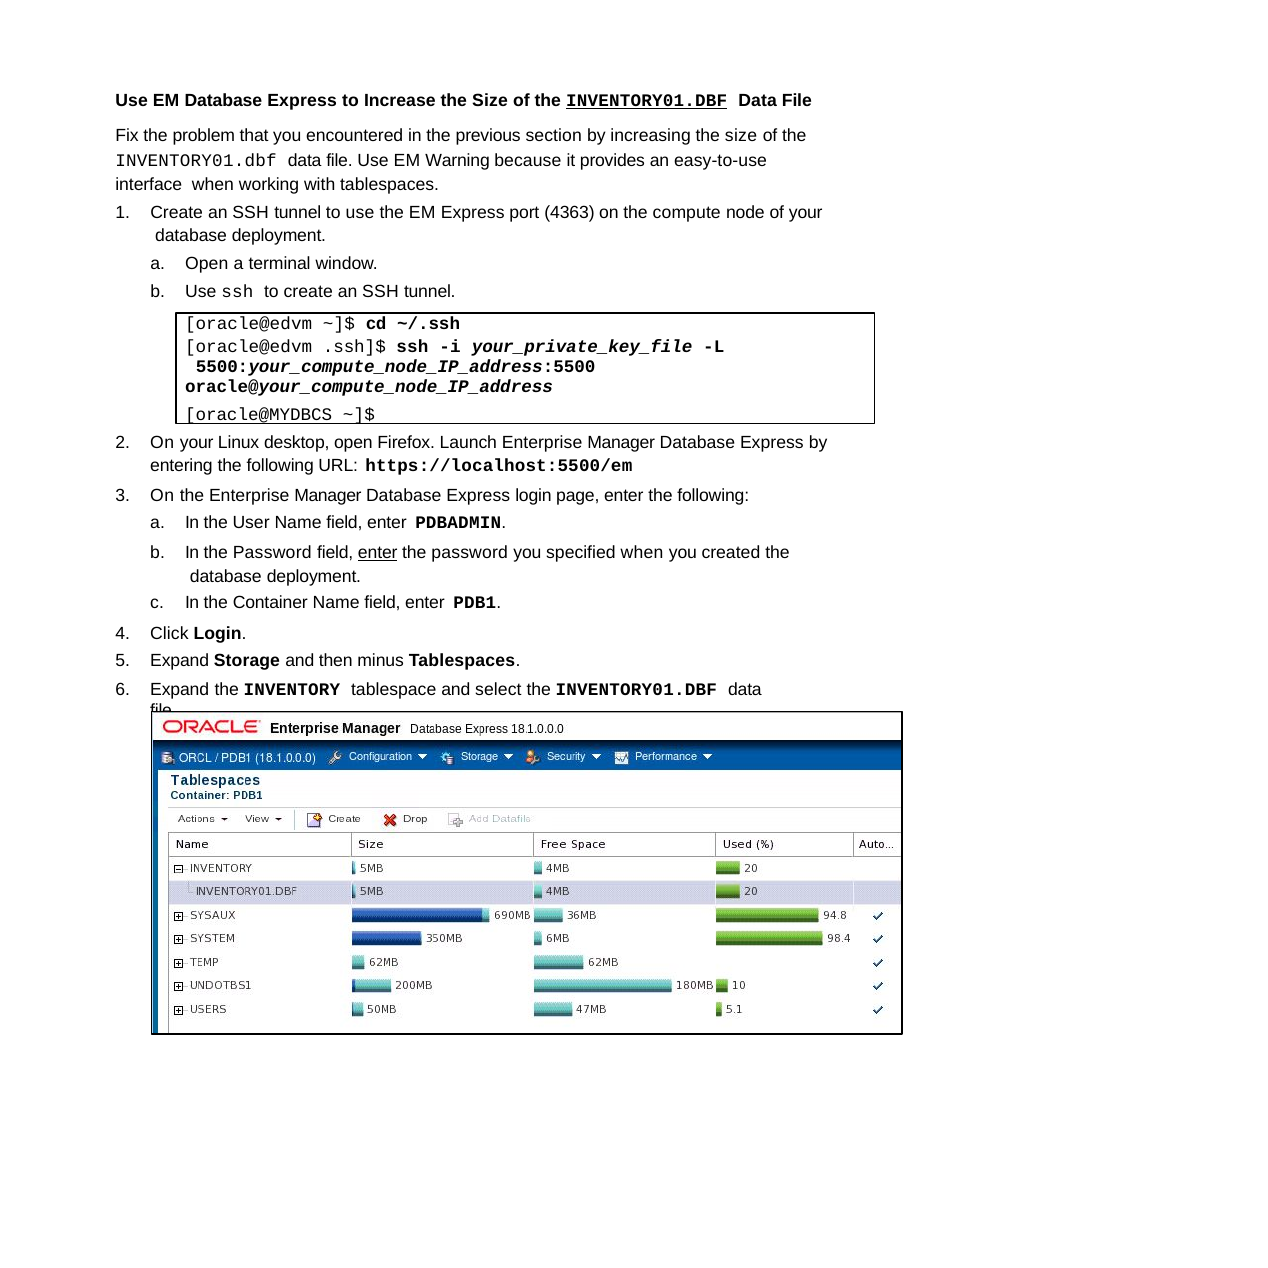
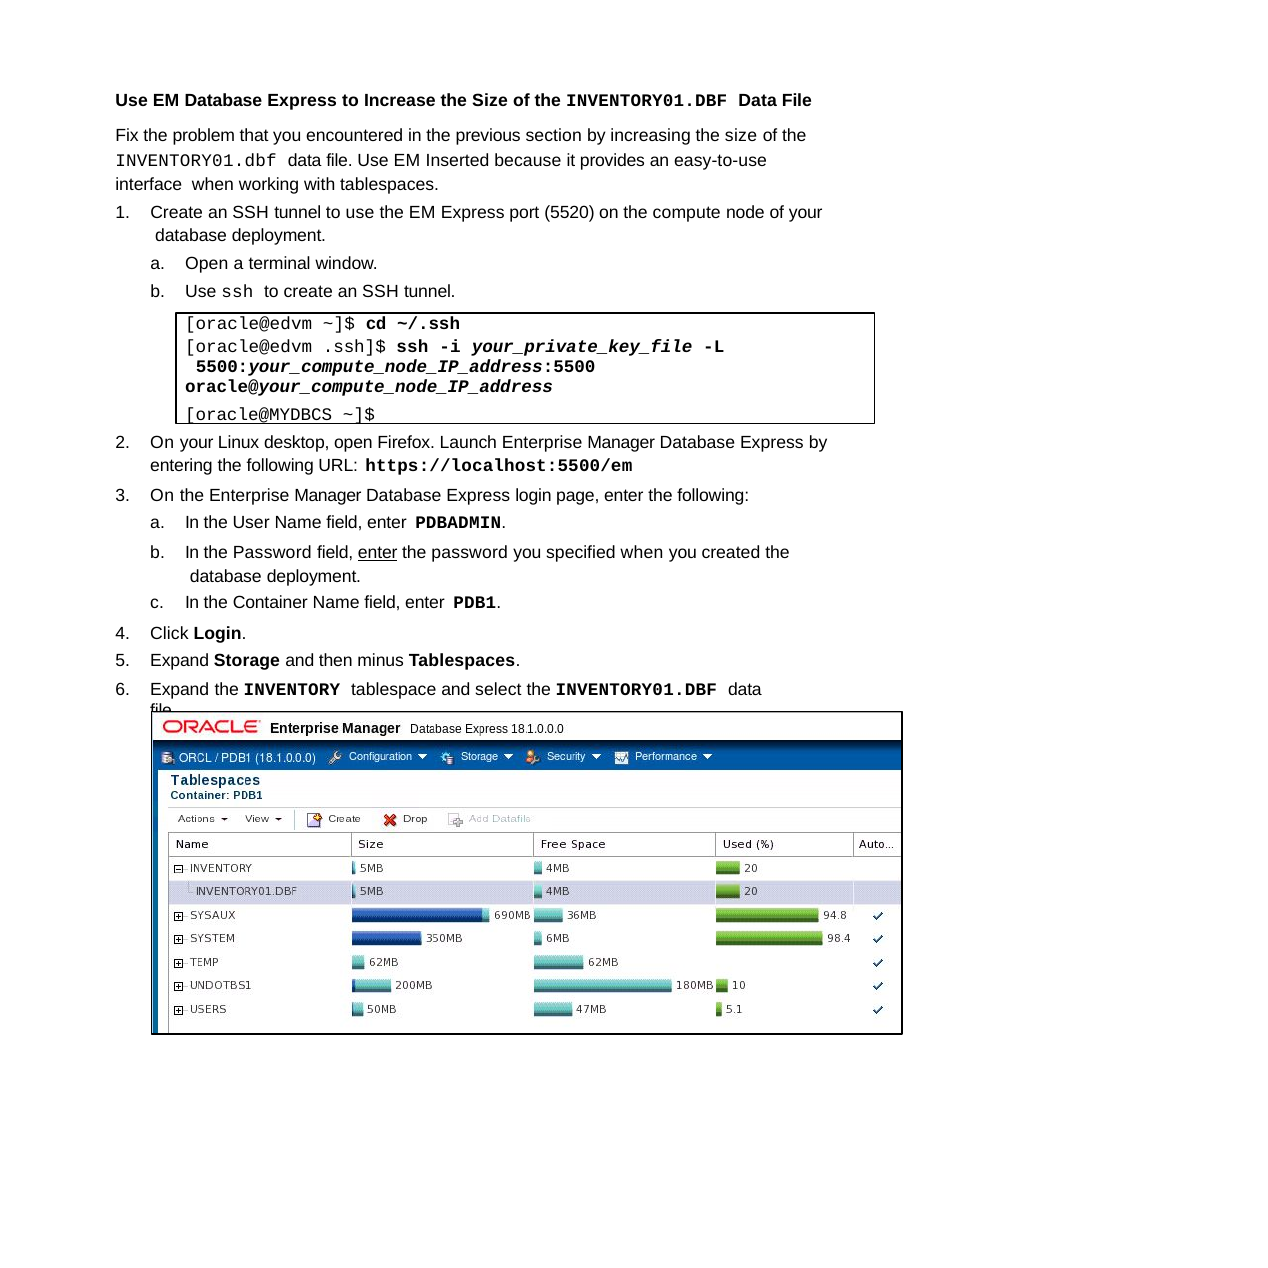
INVENTORY01.DBF at (647, 101) underline: present -> none
Warning: Warning -> Inserted
4363: 4363 -> 5520
